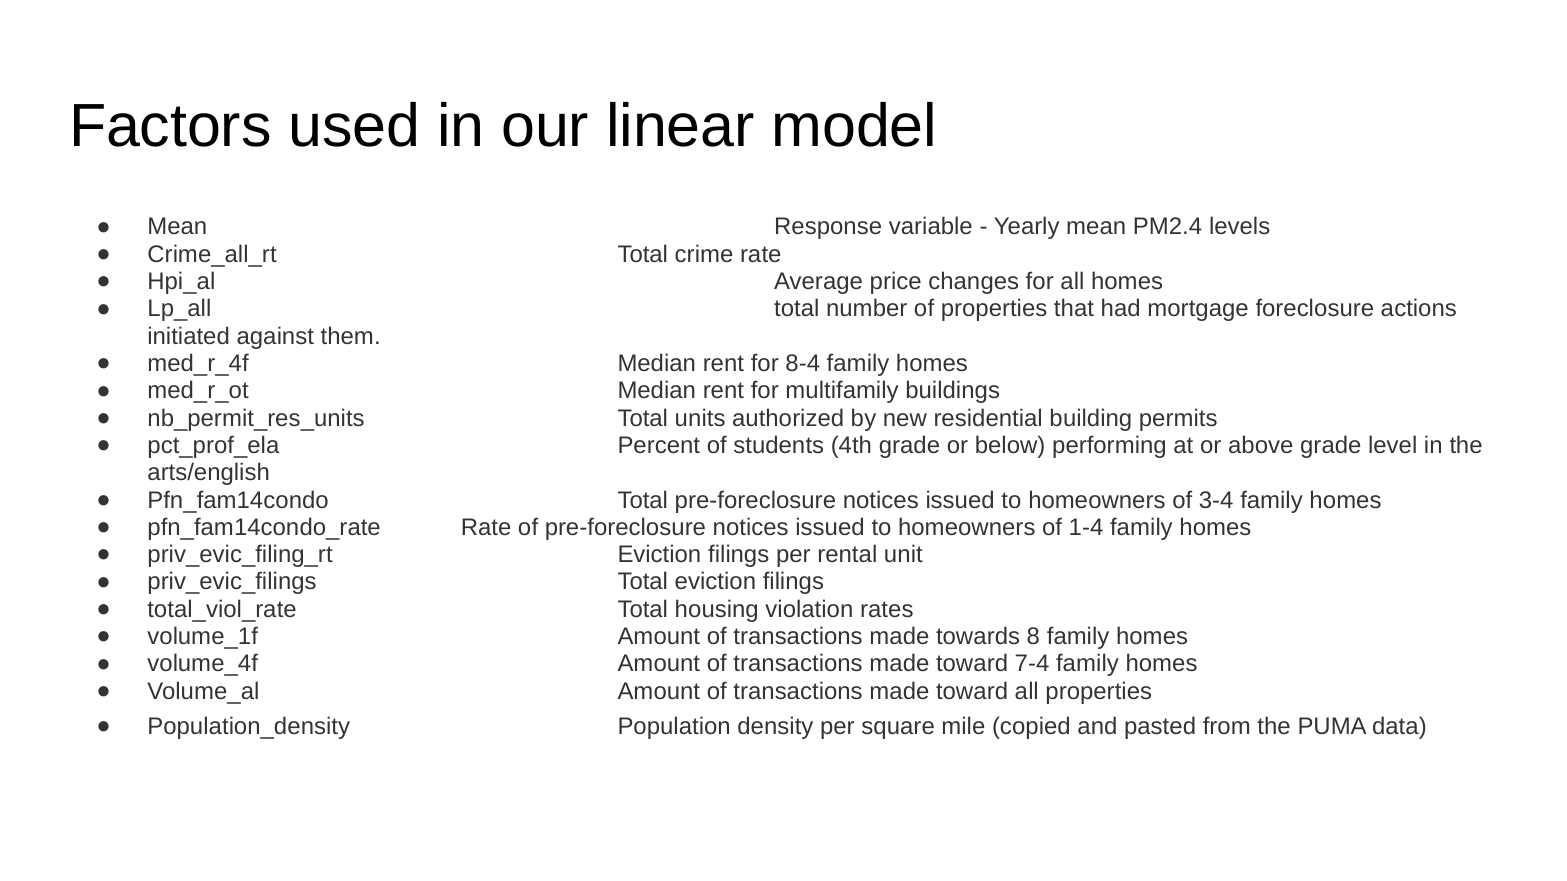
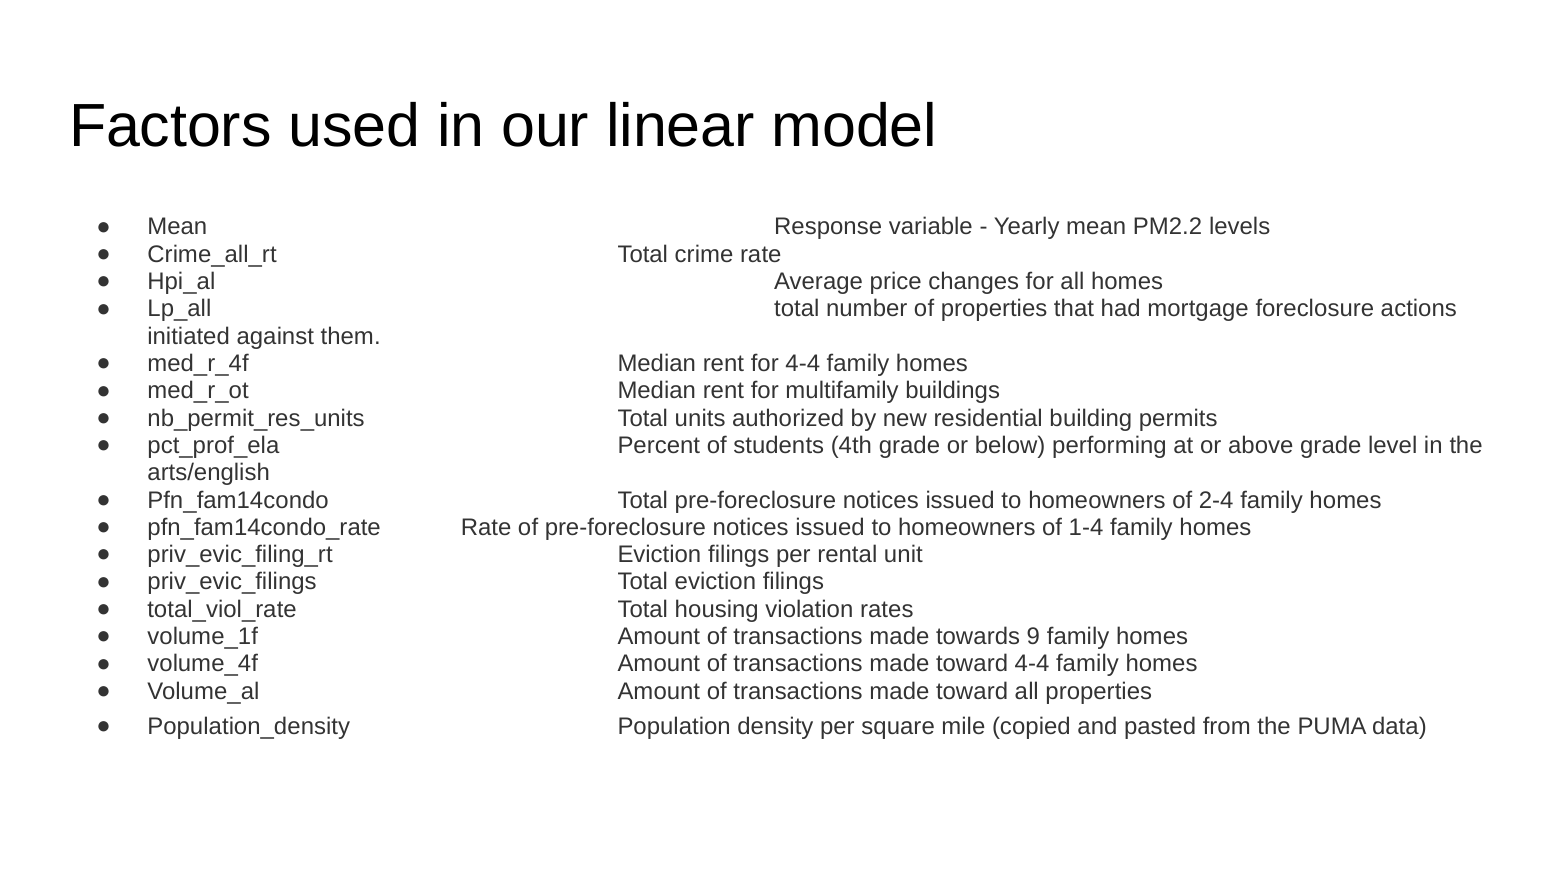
PM2.4: PM2.4 -> PM2.2
for 8-4: 8-4 -> 4-4
3-4: 3-4 -> 2-4
8: 8 -> 9
toward 7-4: 7-4 -> 4-4
